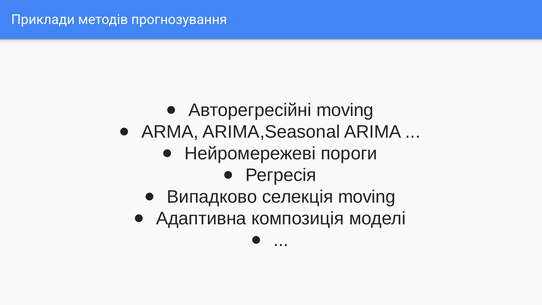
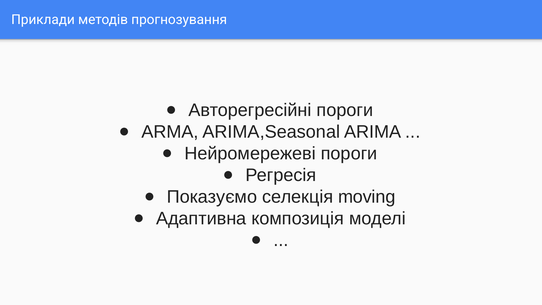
Авторегресійні moving: moving -> пороги
Випадково: Випадково -> Показуємо
